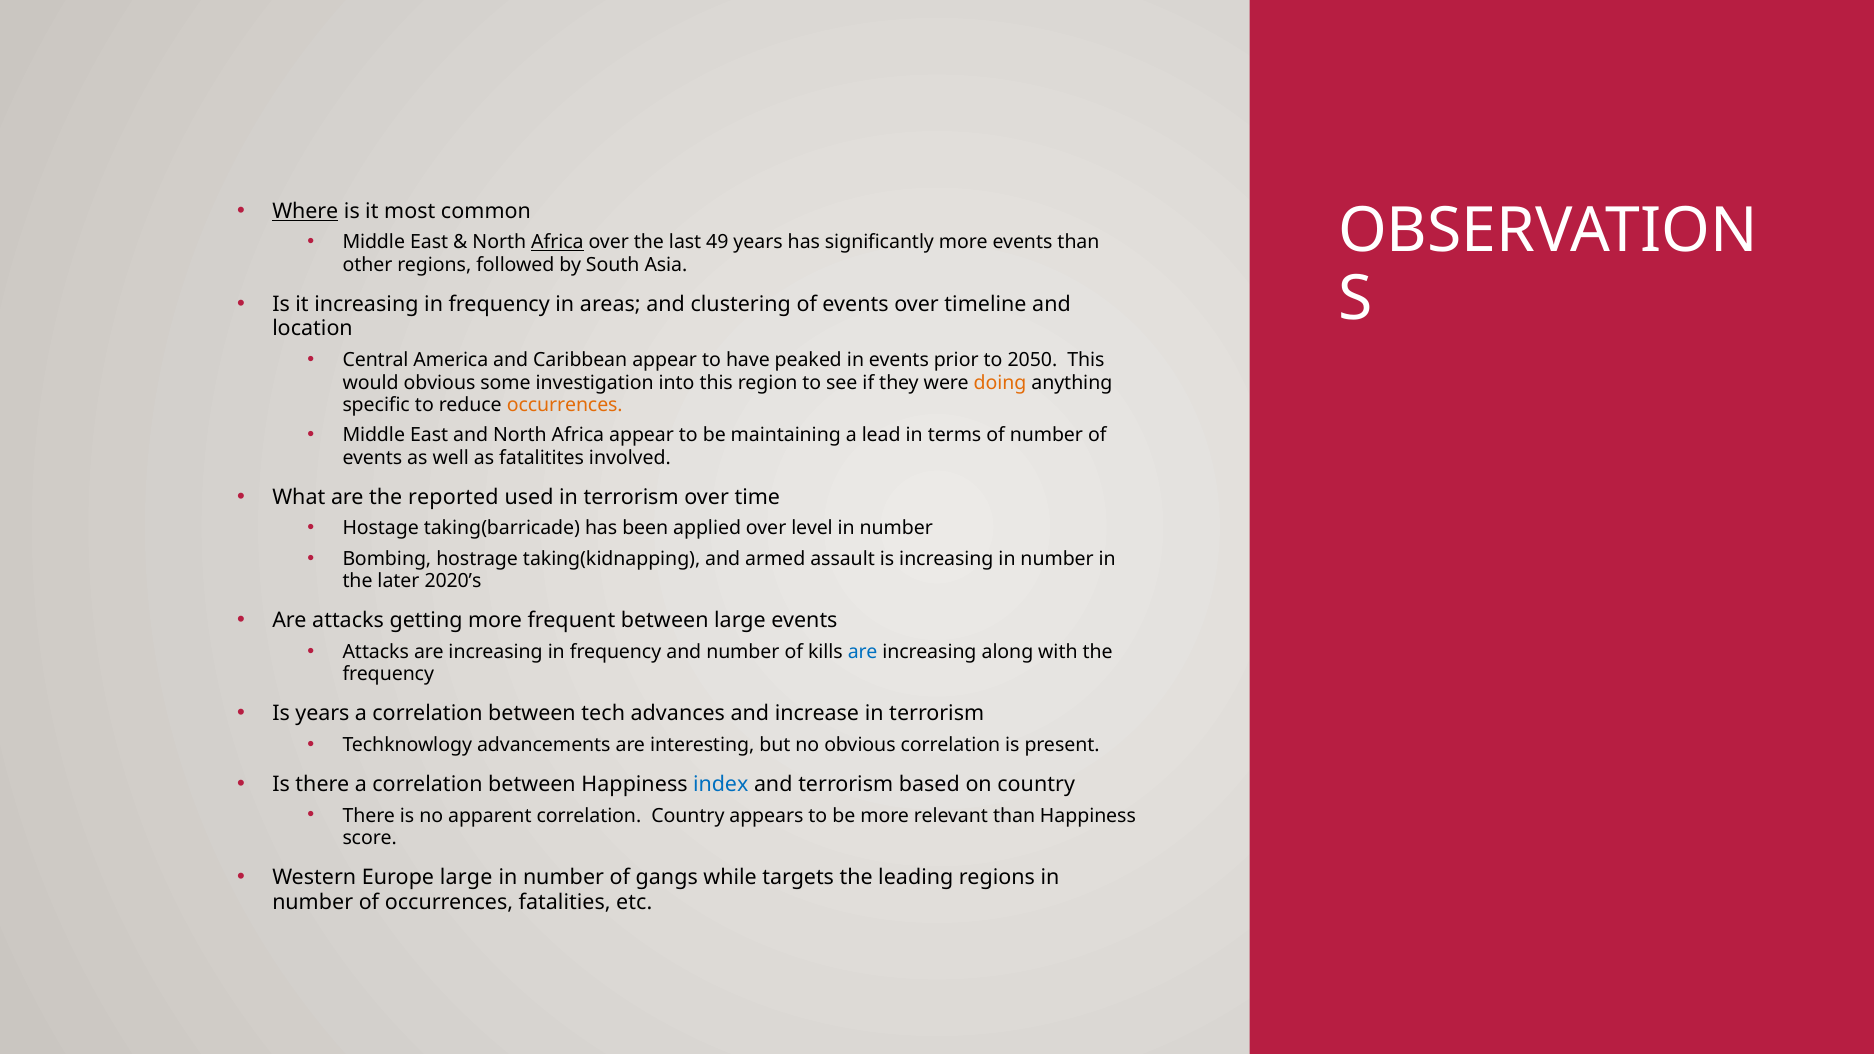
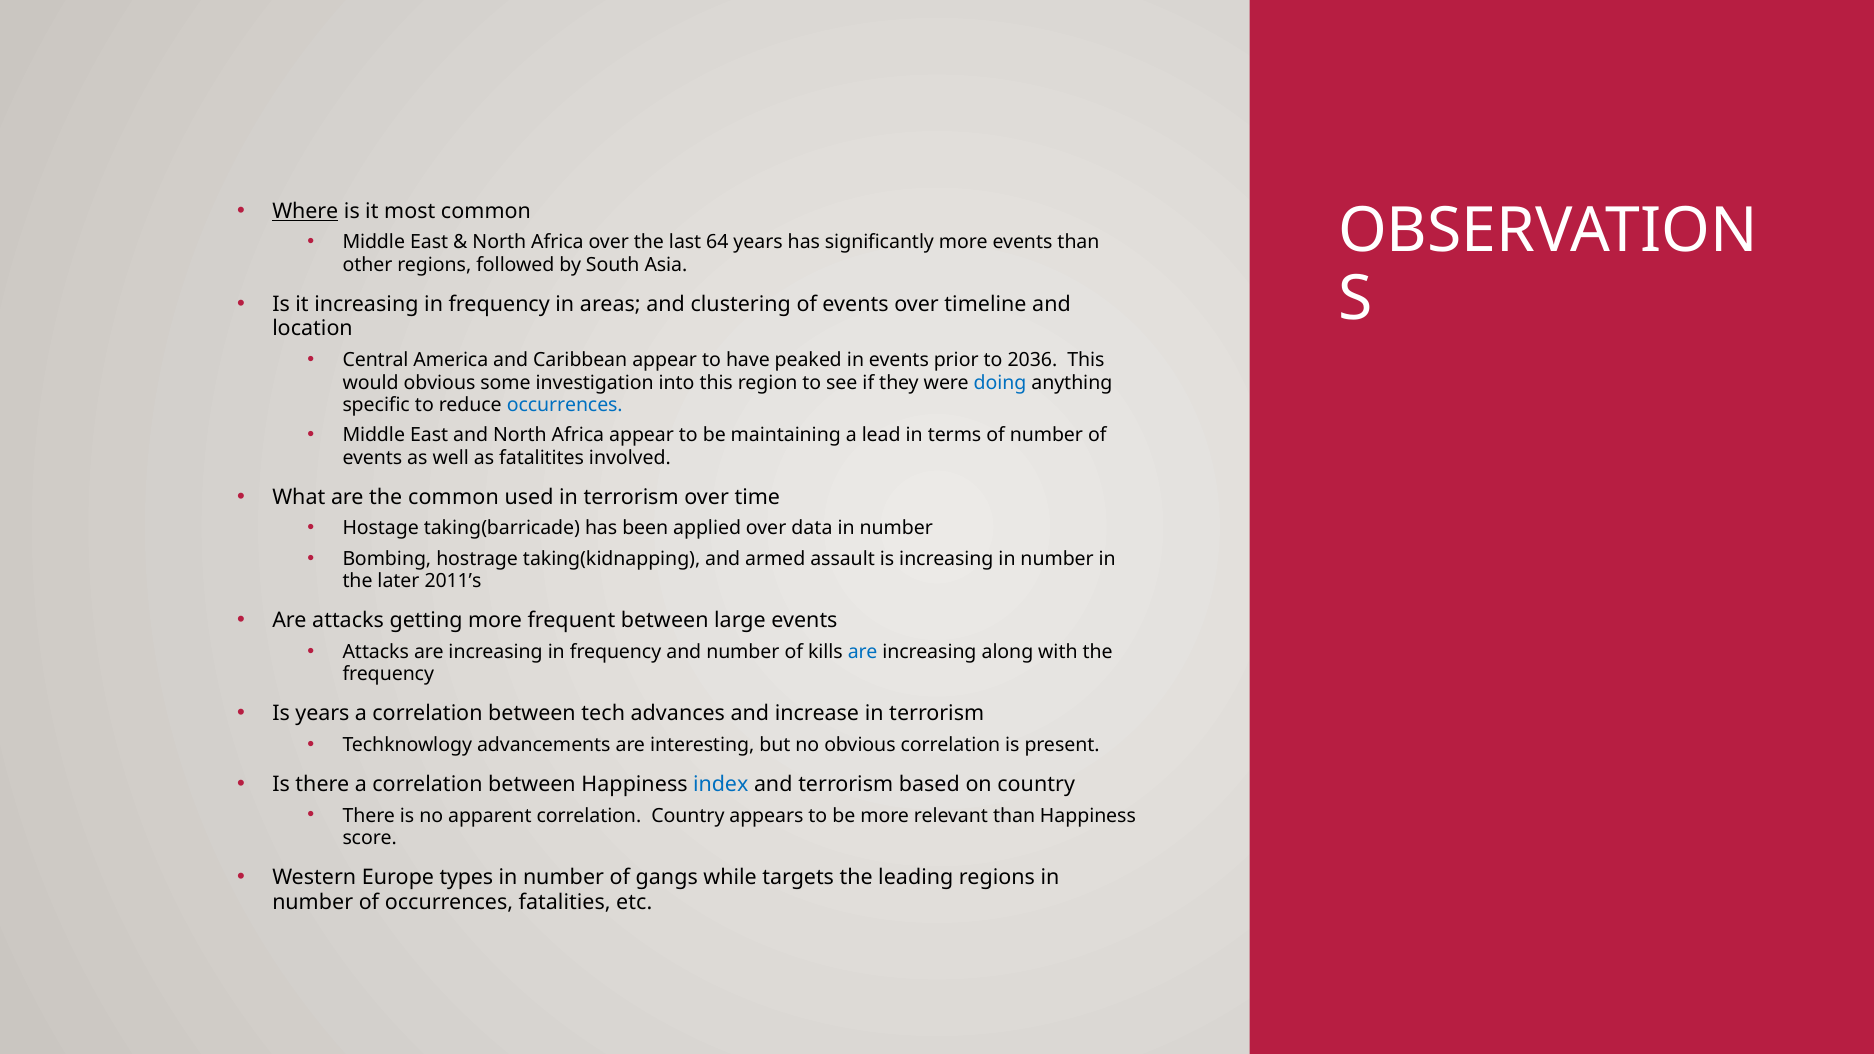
Africa at (557, 242) underline: present -> none
49: 49 -> 64
2050: 2050 -> 2036
doing colour: orange -> blue
occurrences at (565, 405) colour: orange -> blue
the reported: reported -> common
level: level -> data
2020’s: 2020’s -> 2011’s
Europe large: large -> types
